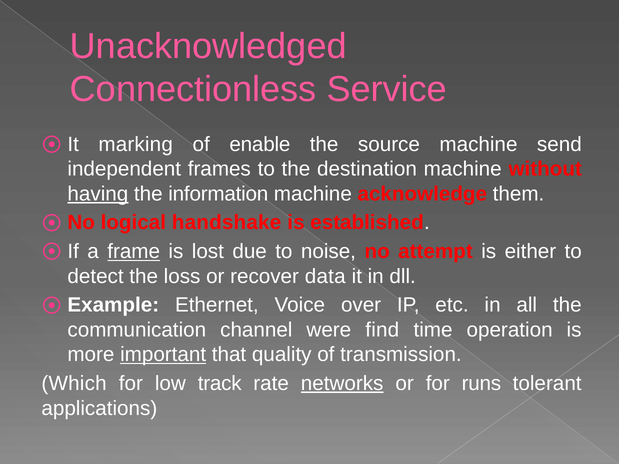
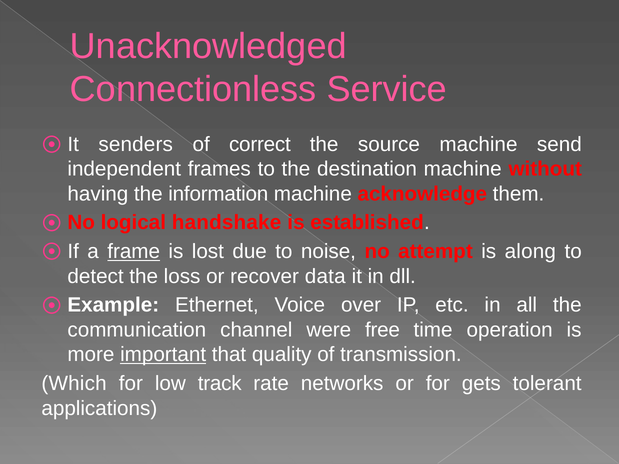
marking: marking -> senders
enable: enable -> correct
having underline: present -> none
either: either -> along
find: find -> free
networks underline: present -> none
runs: runs -> gets
